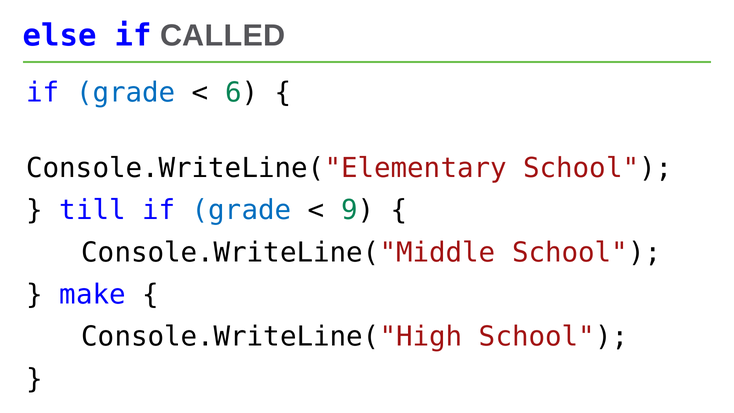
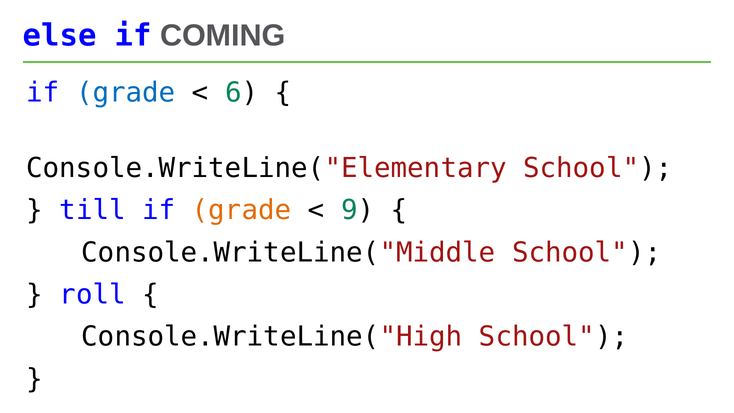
CALLED: CALLED -> COMING
grade at (242, 210) colour: blue -> orange
make: make -> roll
